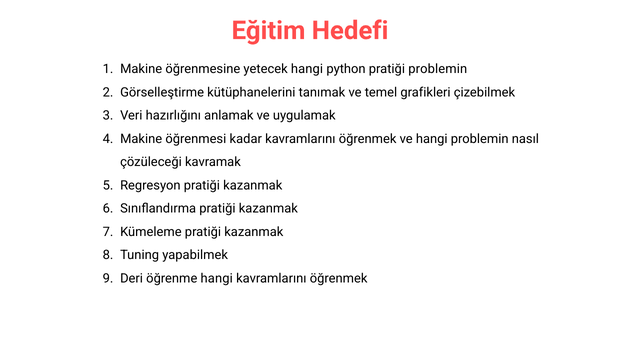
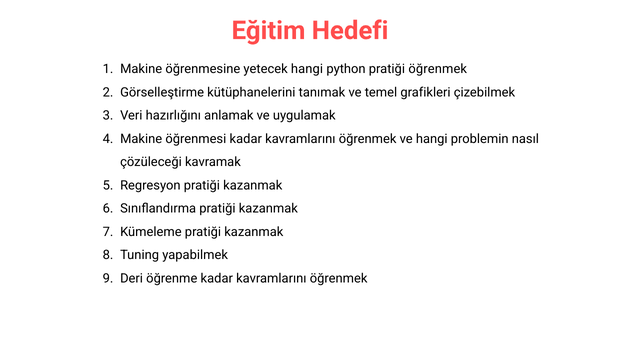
pratiği problemin: problemin -> öğrenmek
öğrenme hangi: hangi -> kadar
